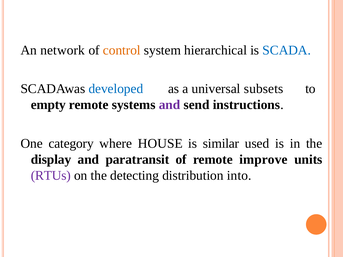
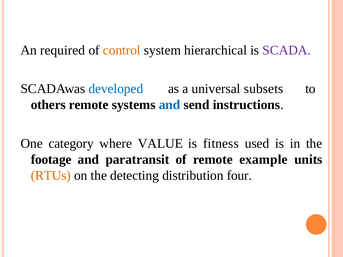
network: network -> required
SCADA colour: blue -> purple
empty: empty -> others
and at (170, 105) colour: purple -> blue
HOUSE: HOUSE -> VALUE
similar: similar -> fitness
display: display -> footage
improve: improve -> example
RTUs colour: purple -> orange
into: into -> four
